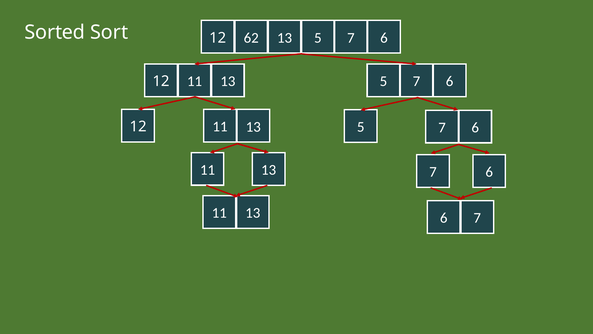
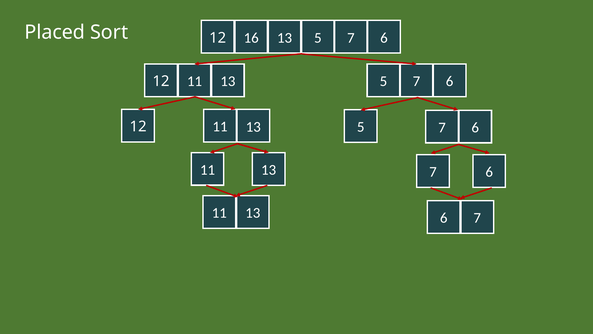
Sorted: Sorted -> Placed
62: 62 -> 16
